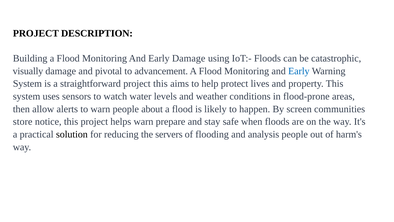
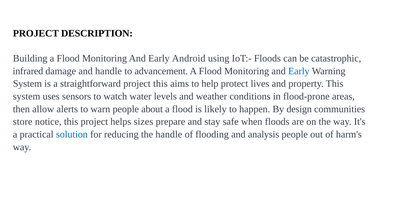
Early Damage: Damage -> Android
visually: visually -> infrared
and pivotal: pivotal -> handle
screen: screen -> design
helps warn: warn -> sizes
solution colour: black -> blue
the servers: servers -> handle
